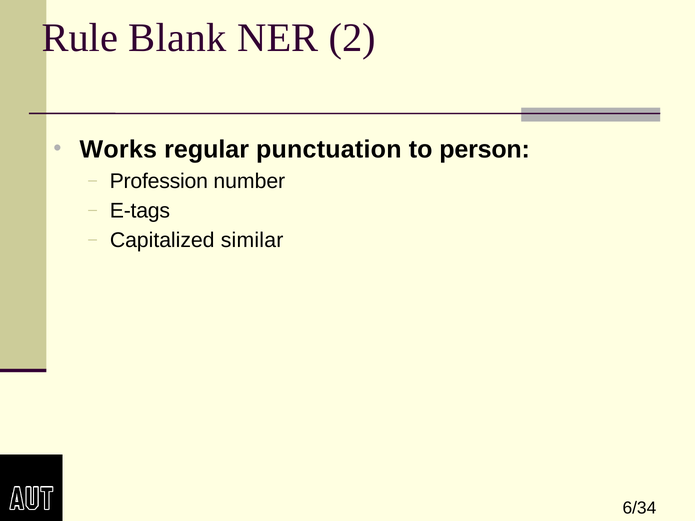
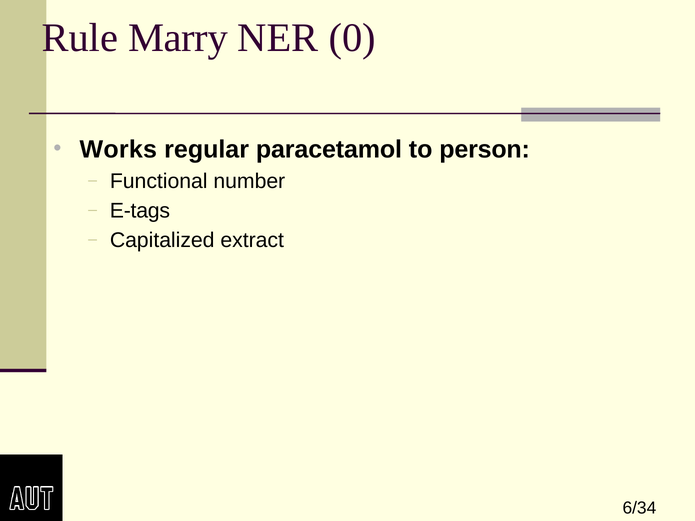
Blank: Blank -> Marry
2: 2 -> 0
punctuation: punctuation -> paracetamol
Profession: Profession -> Functional
similar: similar -> extract
